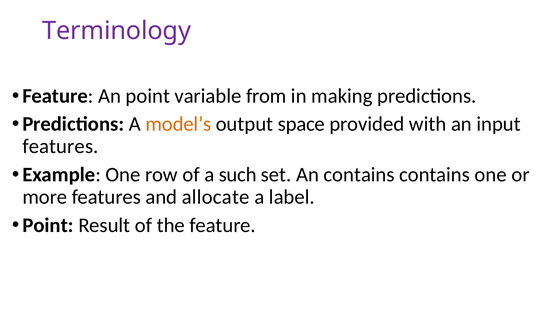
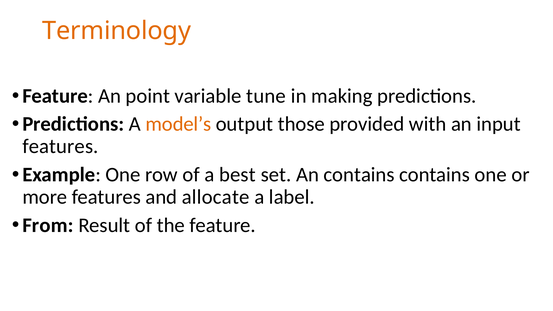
Terminology colour: purple -> orange
from: from -> tune
space: space -> those
such: such -> best
Point at (48, 225): Point -> From
